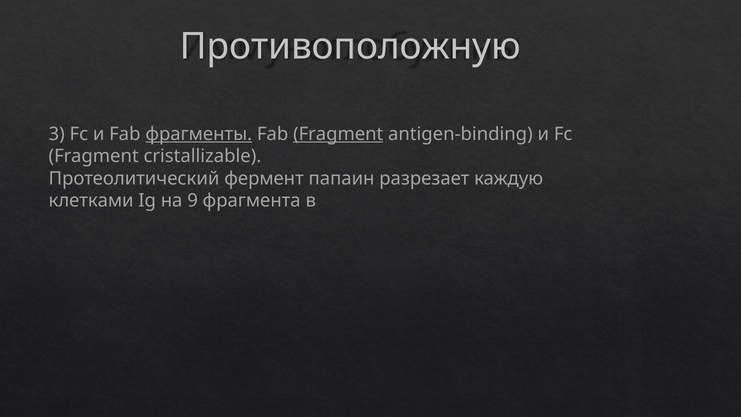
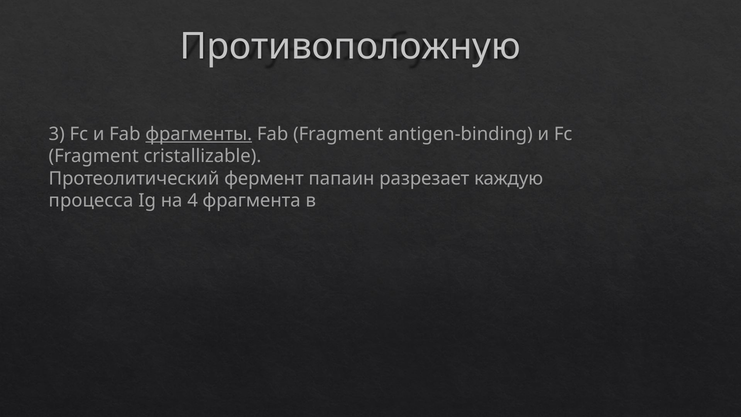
Fragment at (338, 134) underline: present -> none
клетками: клетками -> процесса
9: 9 -> 4
